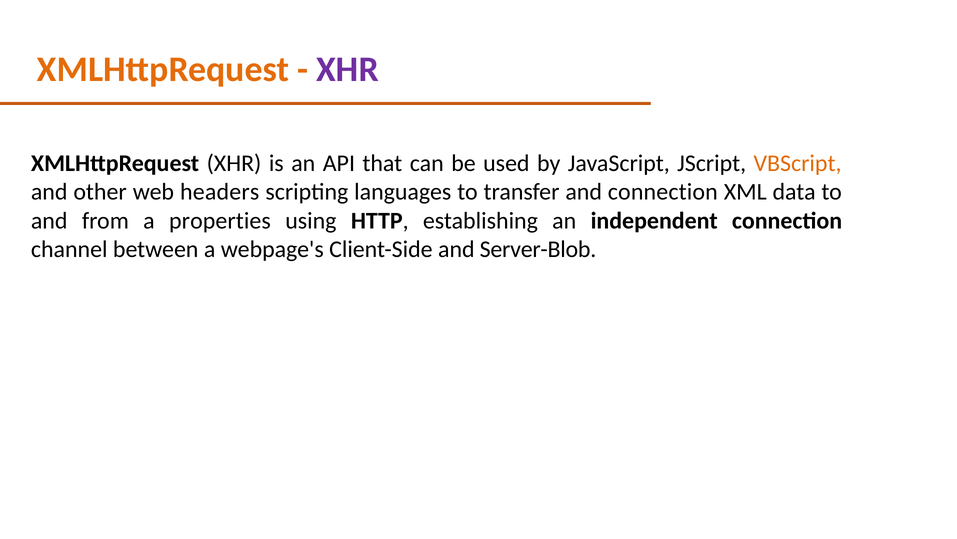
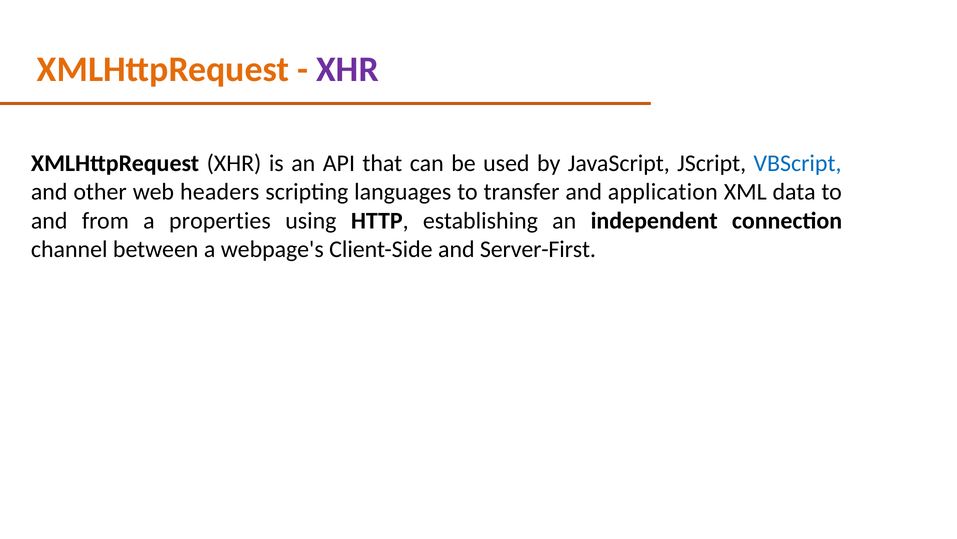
VBScript colour: orange -> blue
and connection: connection -> application
Server-Blob: Server-Blob -> Server-First
